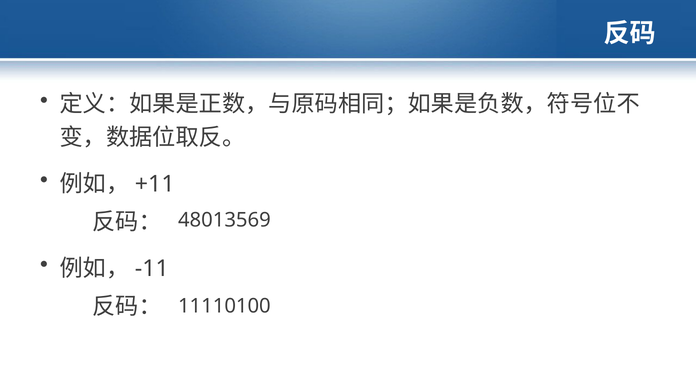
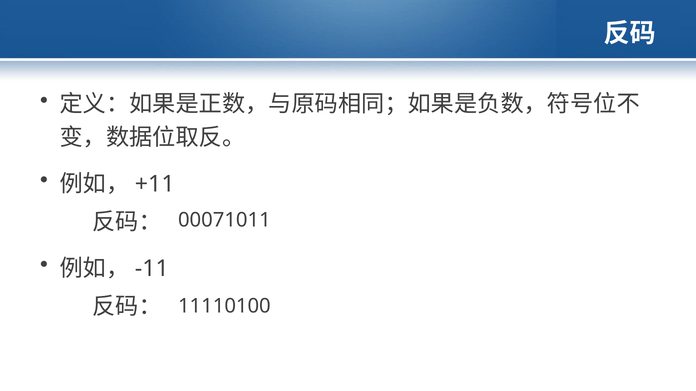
48013569: 48013569 -> 00071011
